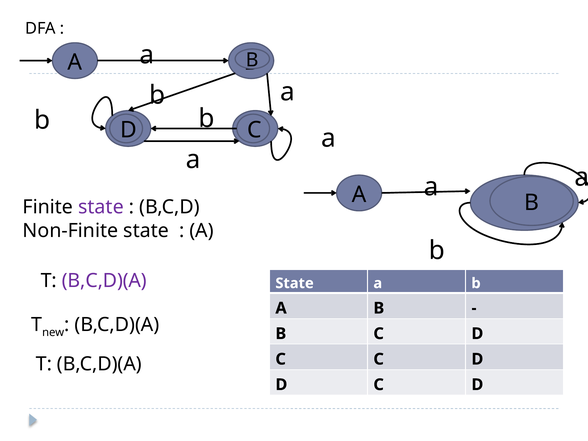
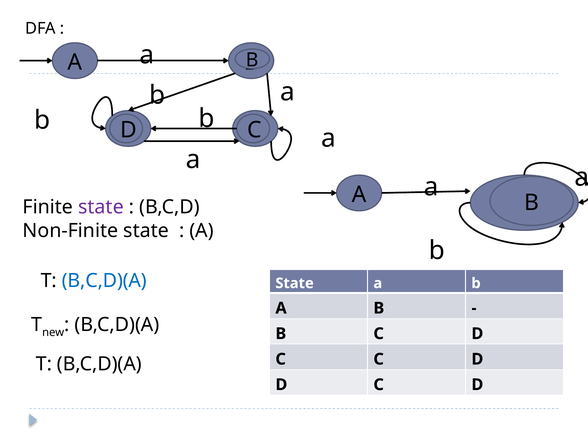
B,C,D)(A at (104, 281) colour: purple -> blue
